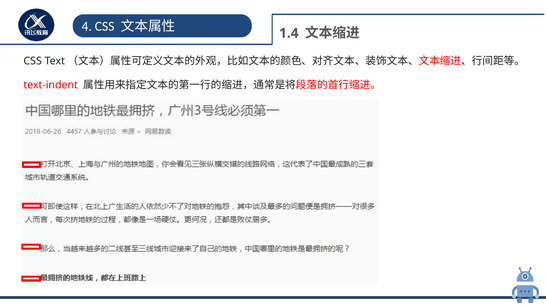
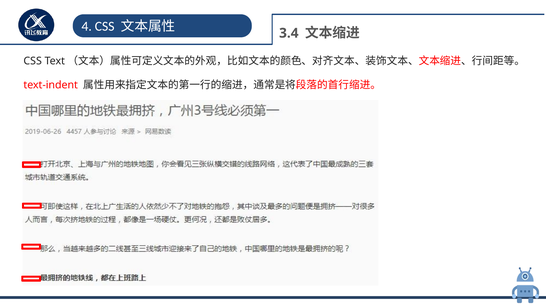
1.4: 1.4 -> 3.4
